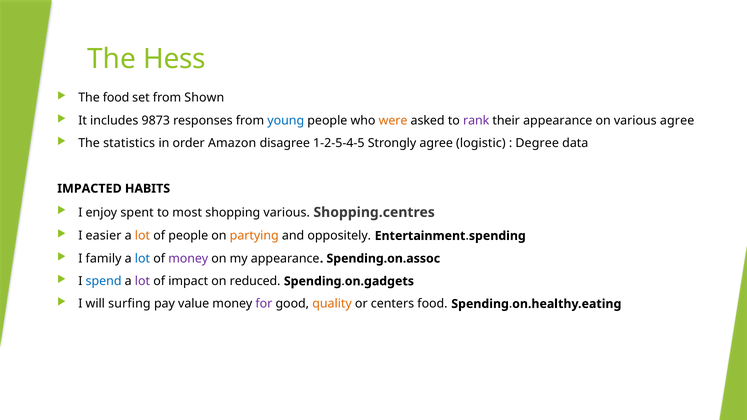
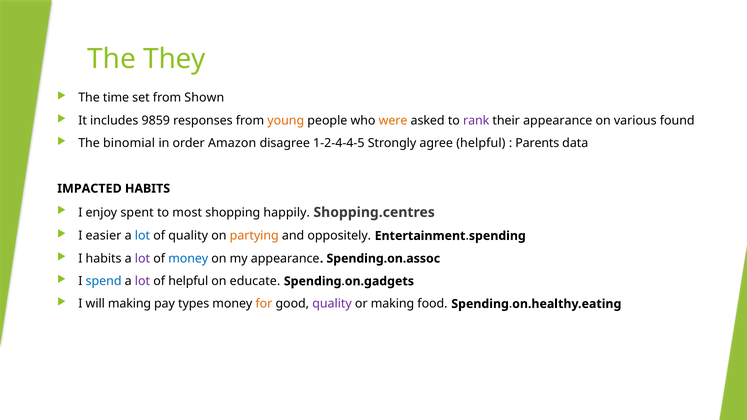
Hess: Hess -> They
The food: food -> time
9873: 9873 -> 9859
young colour: blue -> orange
various agree: agree -> found
statistics: statistics -> binomial
1-2-5-4-5: 1-2-5-4-5 -> 1-2-4-4-5
agree logistic: logistic -> helpful
Degree: Degree -> Parents
shopping various: various -> happily
lot at (142, 236) colour: orange -> blue
of people: people -> quality
I family: family -> habits
lot at (142, 259) colour: blue -> purple
money at (188, 259) colour: purple -> blue
of impact: impact -> helpful
reduced: reduced -> educate
will surfing: surfing -> making
value: value -> types
for colour: purple -> orange
quality at (332, 304) colour: orange -> purple
or centers: centers -> making
